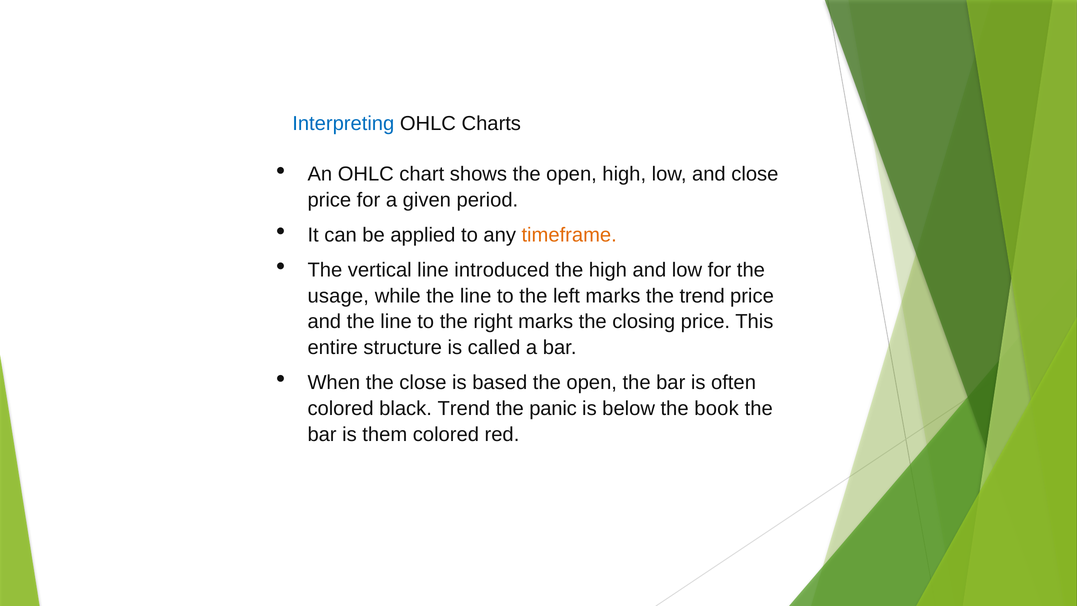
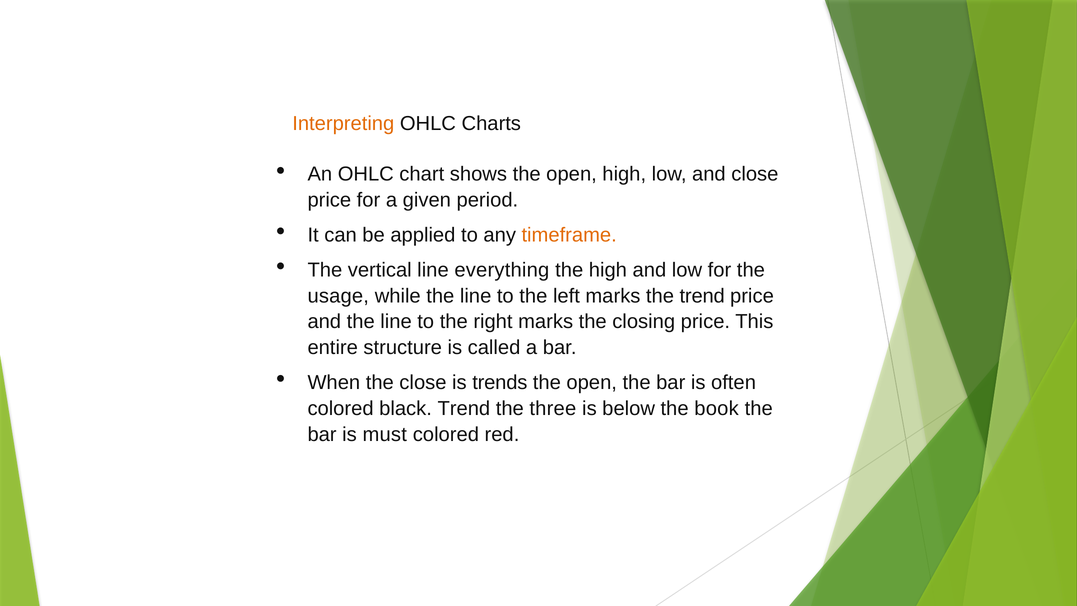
Interpreting colour: blue -> orange
introduced: introduced -> everything
based: based -> trends
panic: panic -> three
them: them -> must
